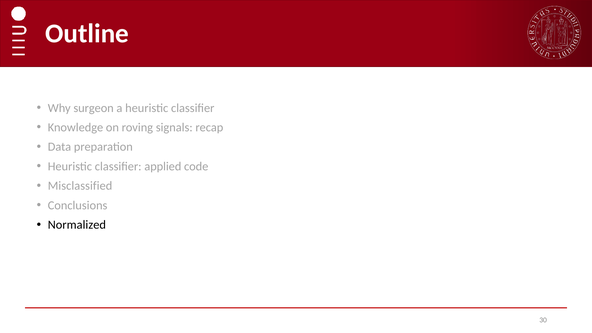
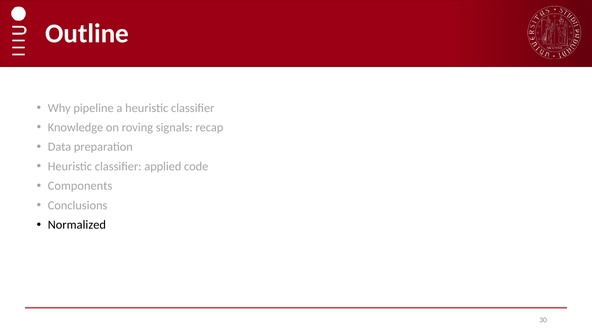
surgeon: surgeon -> pipeline
Misclassified: Misclassified -> Components
